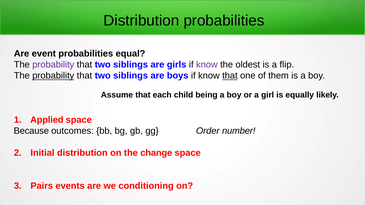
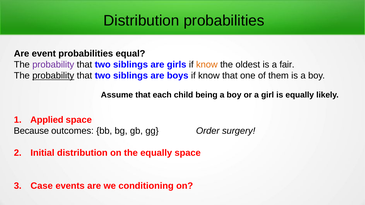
know at (207, 65) colour: purple -> orange
flip: flip -> fair
that at (230, 76) underline: present -> none
number: number -> surgery
the change: change -> equally
Pairs: Pairs -> Case
